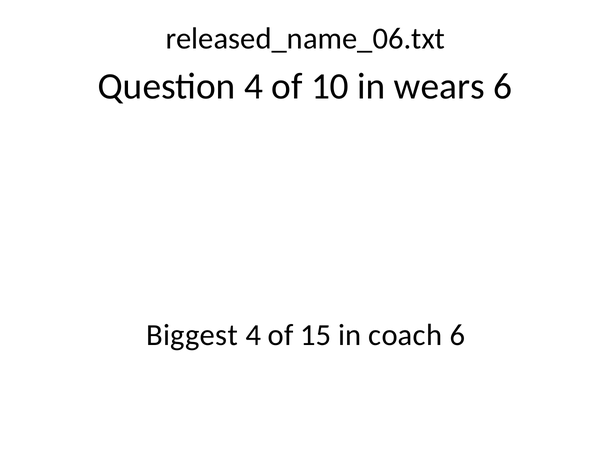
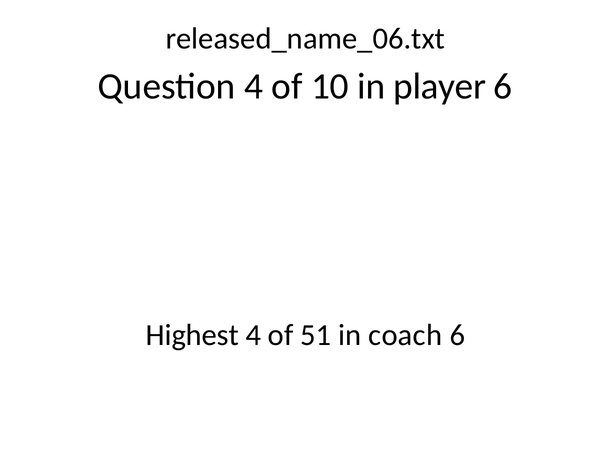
wears: wears -> player
Biggest: Biggest -> Highest
15: 15 -> 51
